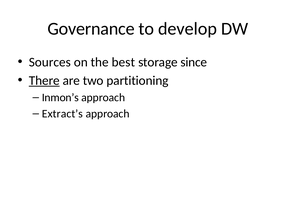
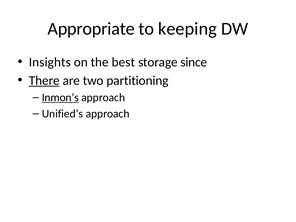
Governance: Governance -> Appropriate
develop: develop -> keeping
Sources: Sources -> Insights
Inmon’s underline: none -> present
Extract’s: Extract’s -> Unified’s
